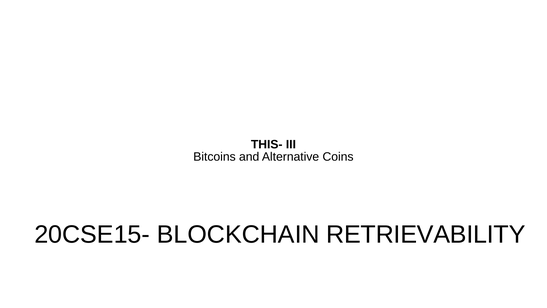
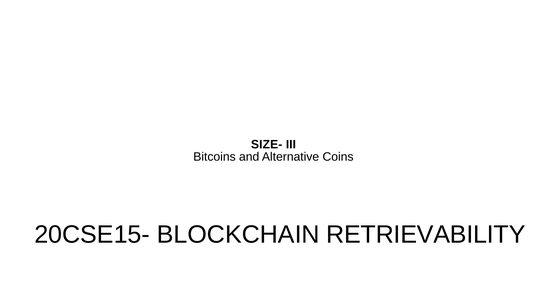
THIS-: THIS- -> SIZE-
